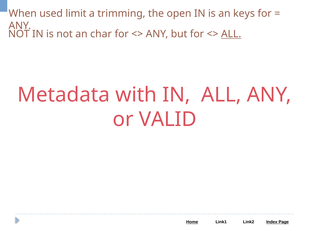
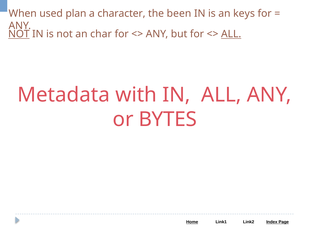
limit: limit -> plan
trimming: trimming -> character
open: open -> been
NOT at (19, 34) underline: none -> present
VALID: VALID -> BYTES
